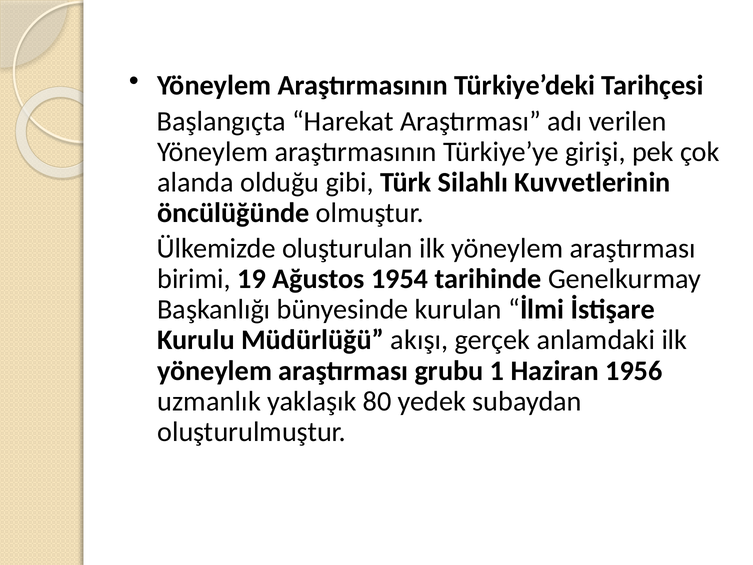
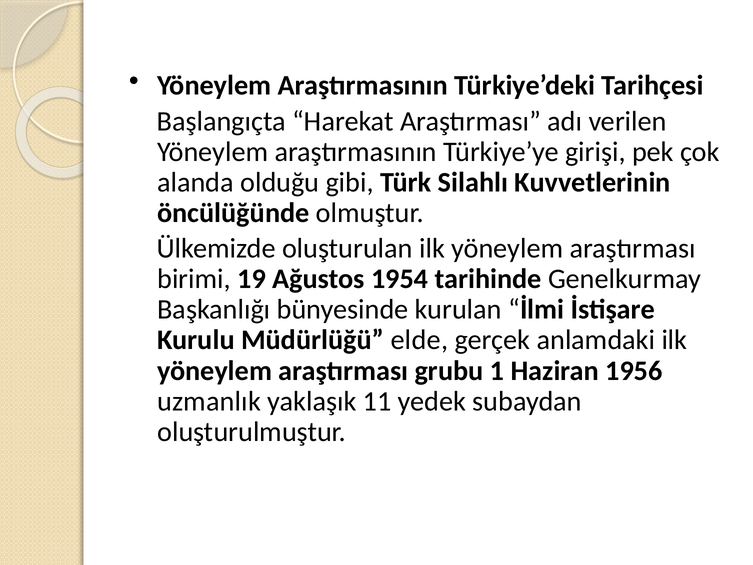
akışı: akışı -> elde
80: 80 -> 11
